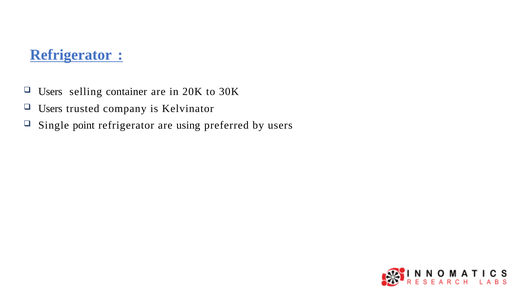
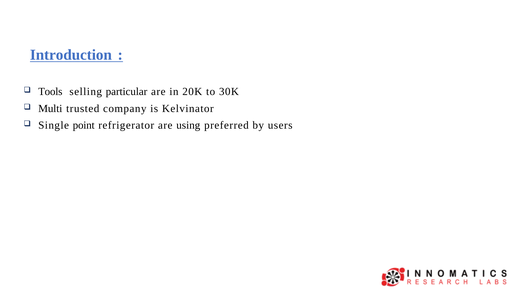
Refrigerator at (71, 55): Refrigerator -> Introduction
Users at (50, 92): Users -> Tools
container: container -> particular
Users at (50, 108): Users -> Multi
